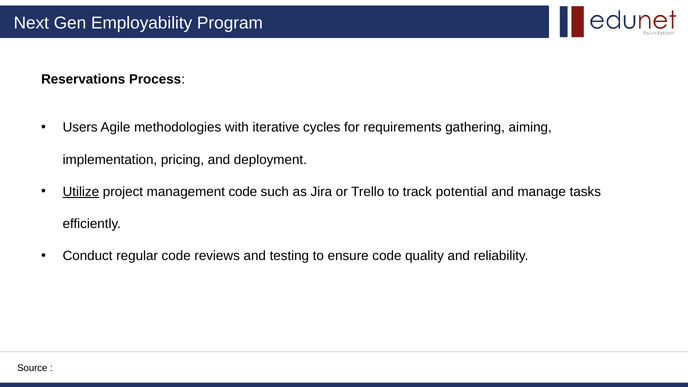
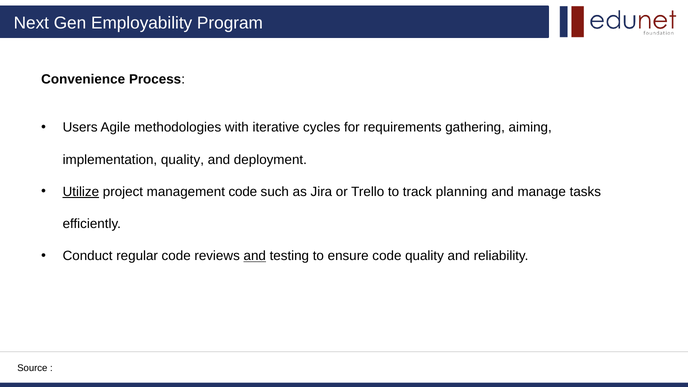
Reservations: Reservations -> Convenience
implementation pricing: pricing -> quality
potential: potential -> planning
and at (255, 256) underline: none -> present
